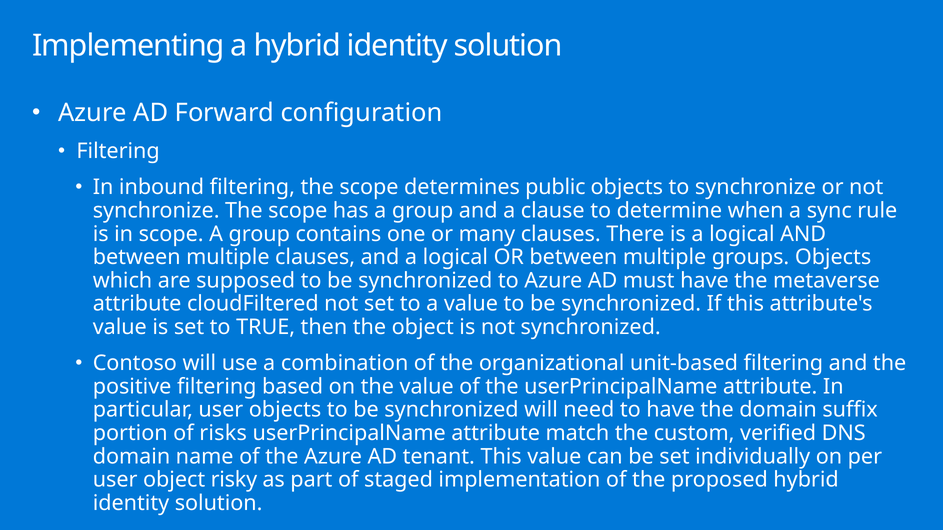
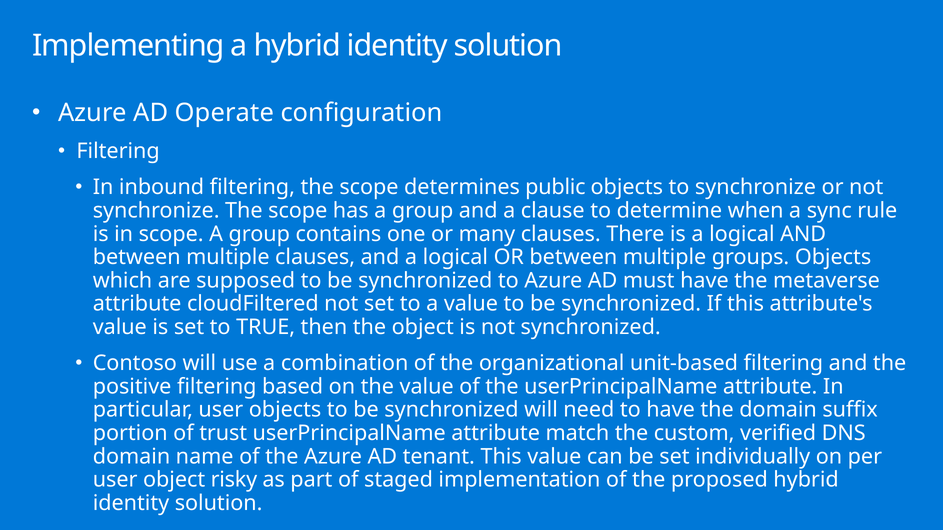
Forward: Forward -> Operate
risks: risks -> trust
